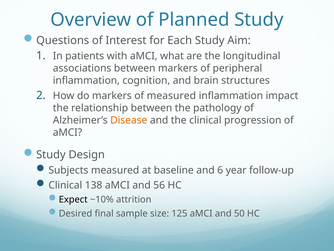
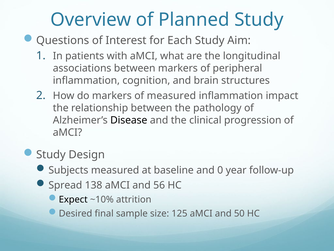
Disease colour: orange -> black
6: 6 -> 0
Clinical at (65, 185): Clinical -> Spread
